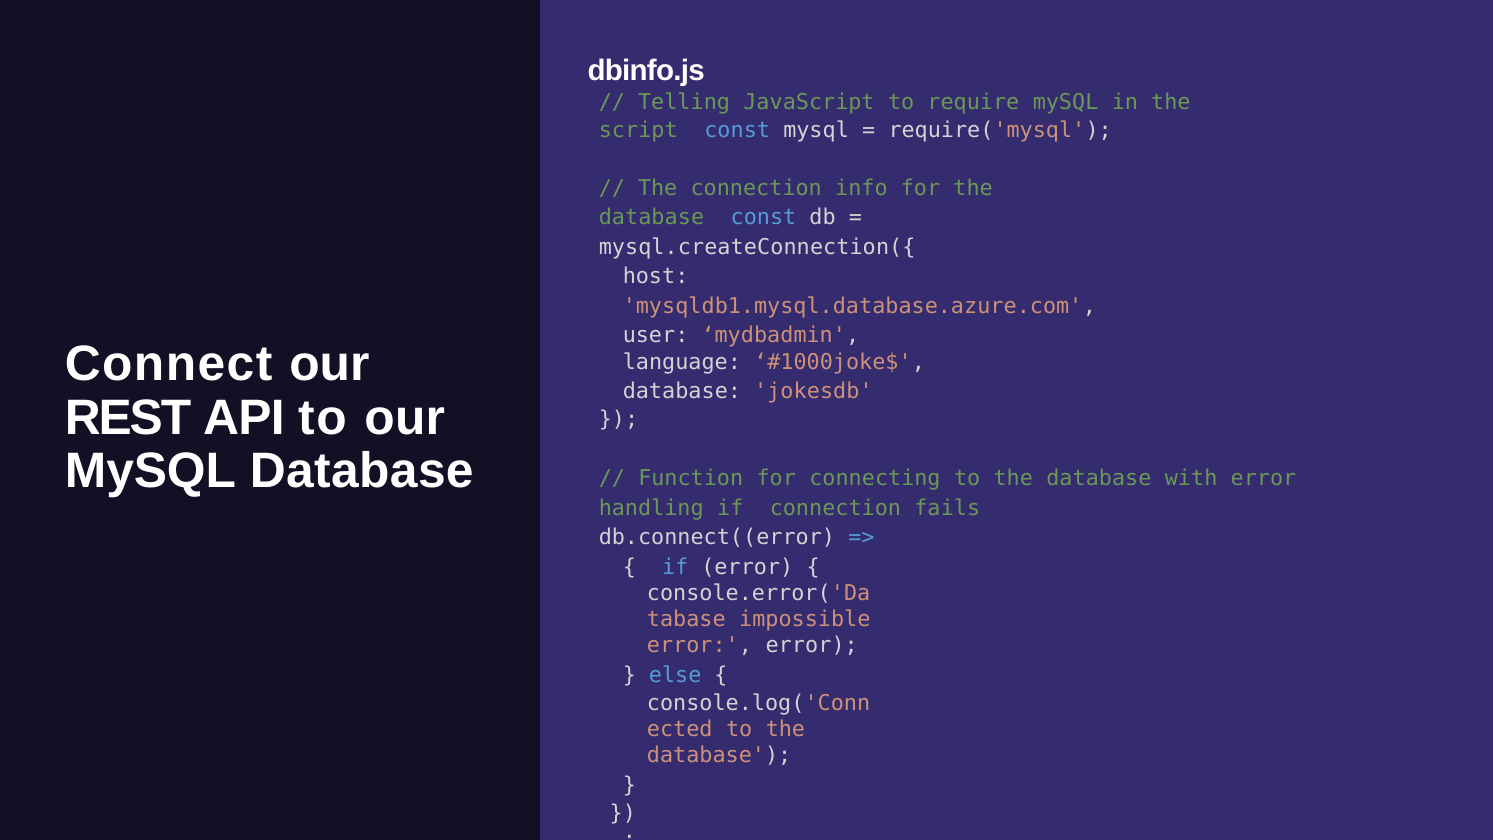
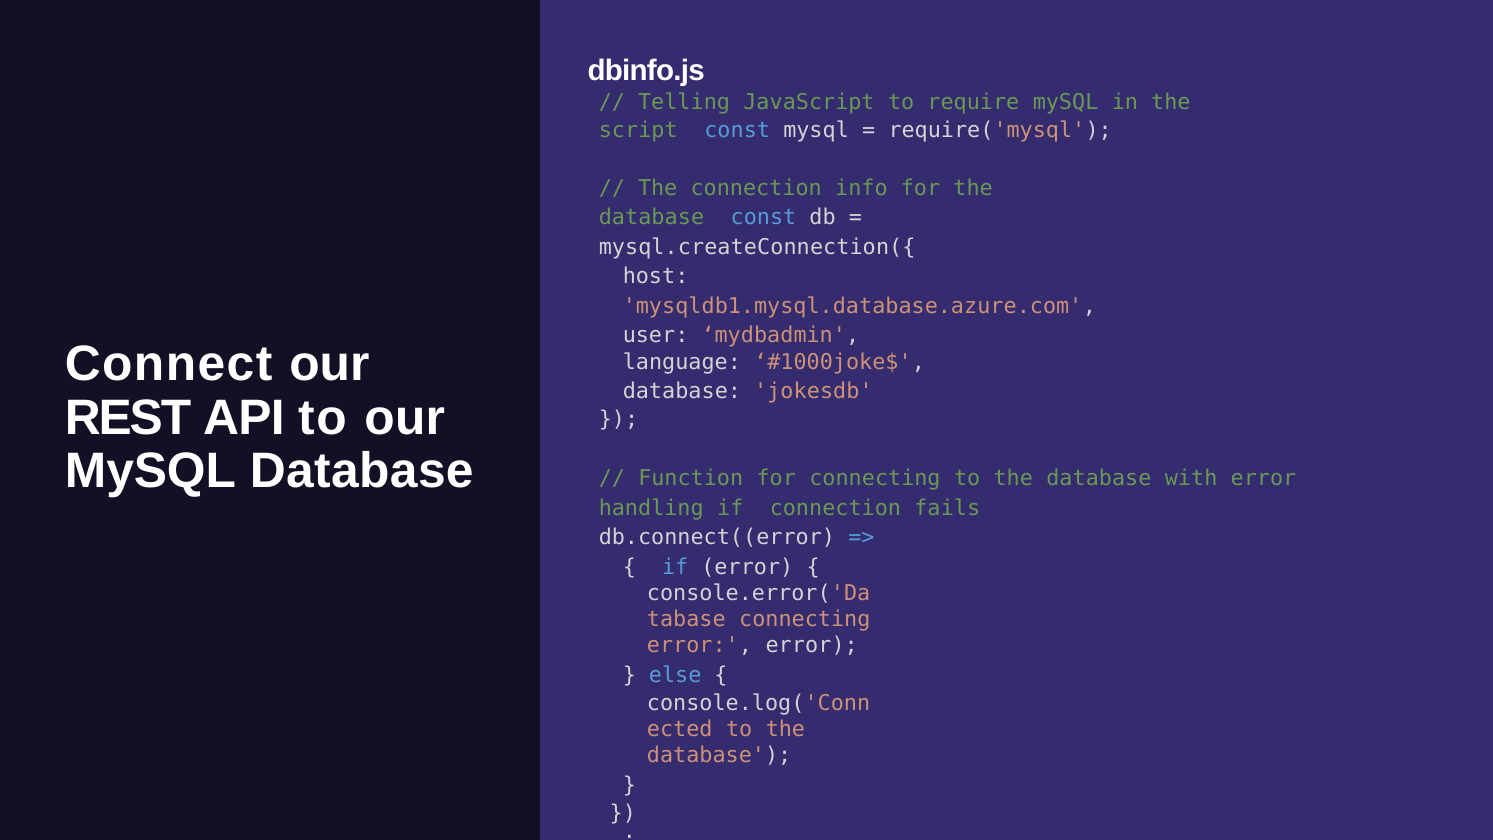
impossible at (805, 619): impossible -> connecting
